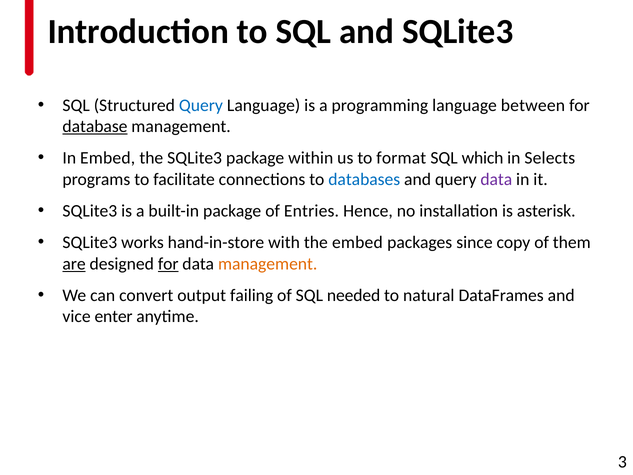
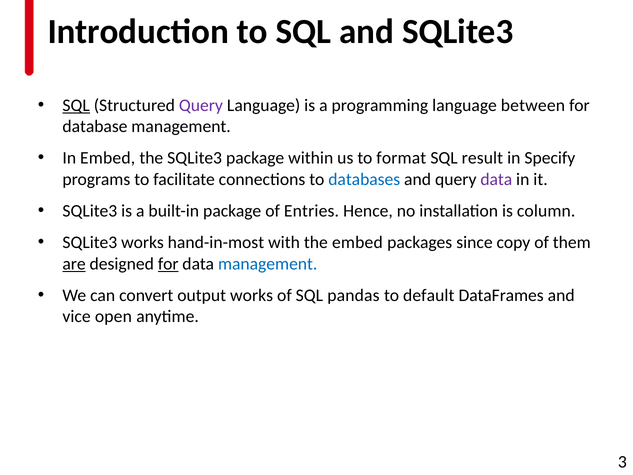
SQL at (76, 105) underline: none -> present
Query at (201, 105) colour: blue -> purple
database underline: present -> none
which: which -> result
Selects: Selects -> Specify
asterisk: asterisk -> column
hand-in-store: hand-in-store -> hand-in-most
management at (268, 264) colour: orange -> blue
output failing: failing -> works
needed: needed -> pandas
natural: natural -> default
enter: enter -> open
